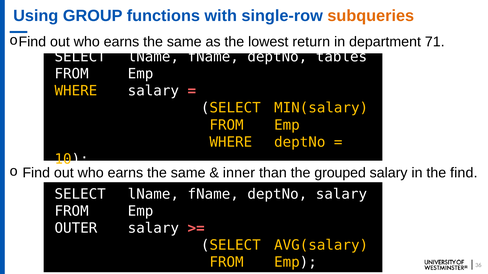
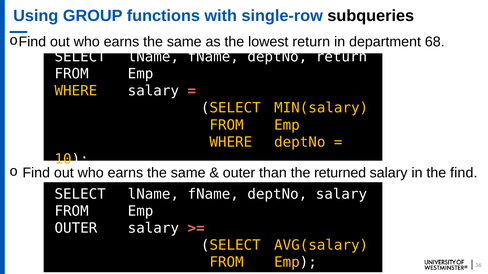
subqueries colour: orange -> black
71: 71 -> 68
deptNo tables: tables -> return
inner at (239, 173): inner -> outer
grouped: grouped -> returned
